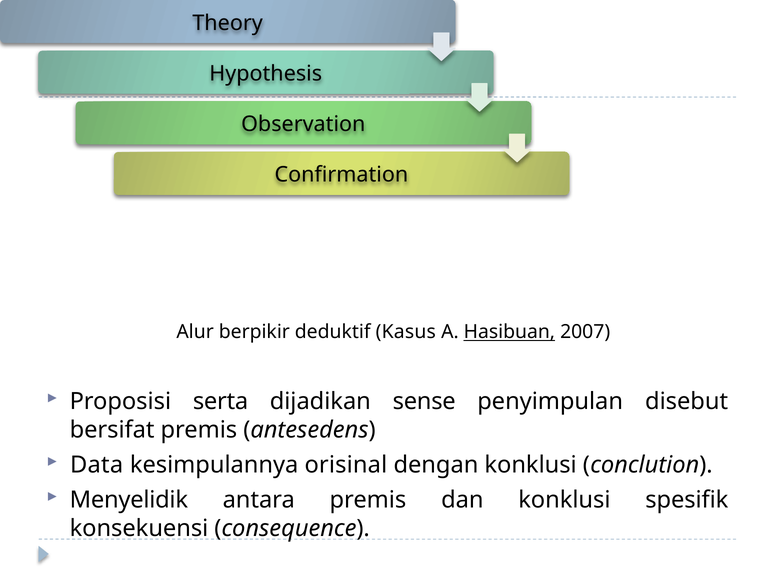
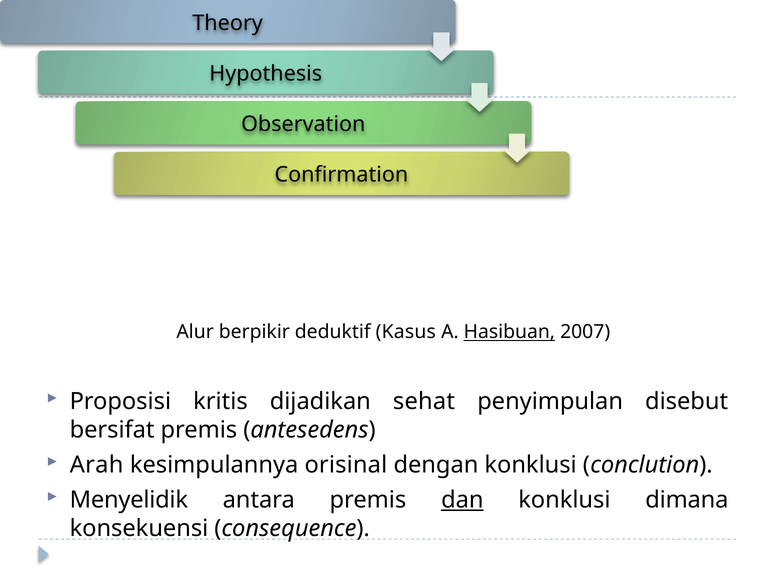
serta: serta -> kritis
sense: sense -> sehat
Data: Data -> Arah
dan underline: none -> present
spesifik: spesifik -> dimana
